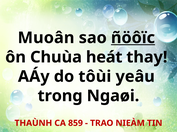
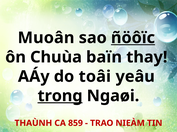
heát: heát -> baïn
tôùi: tôùi -> toâi
trong underline: none -> present
